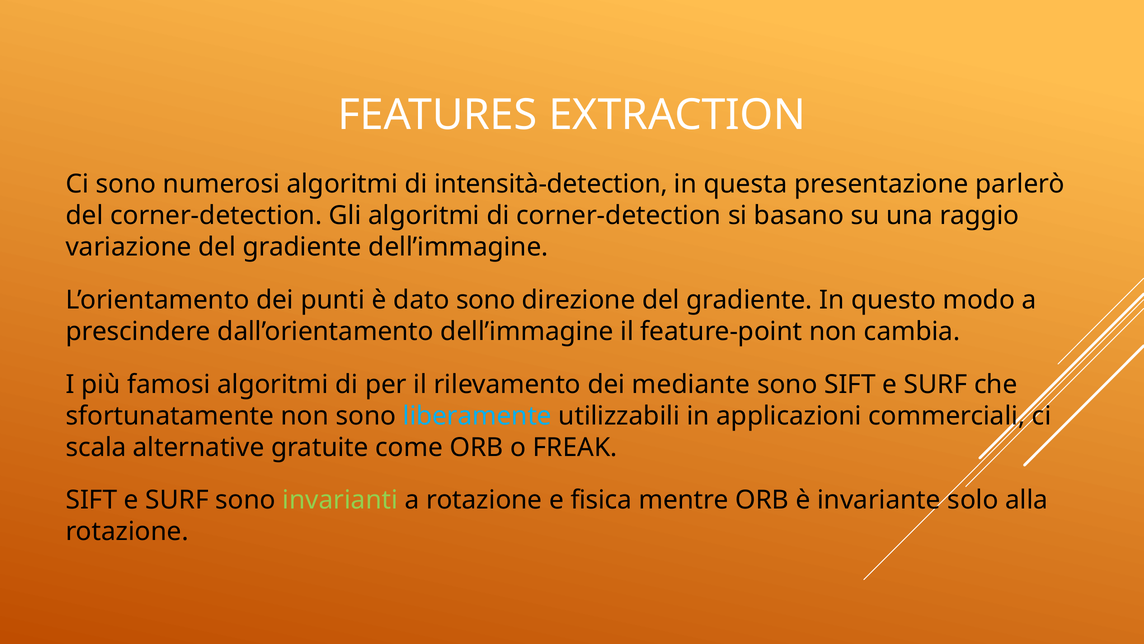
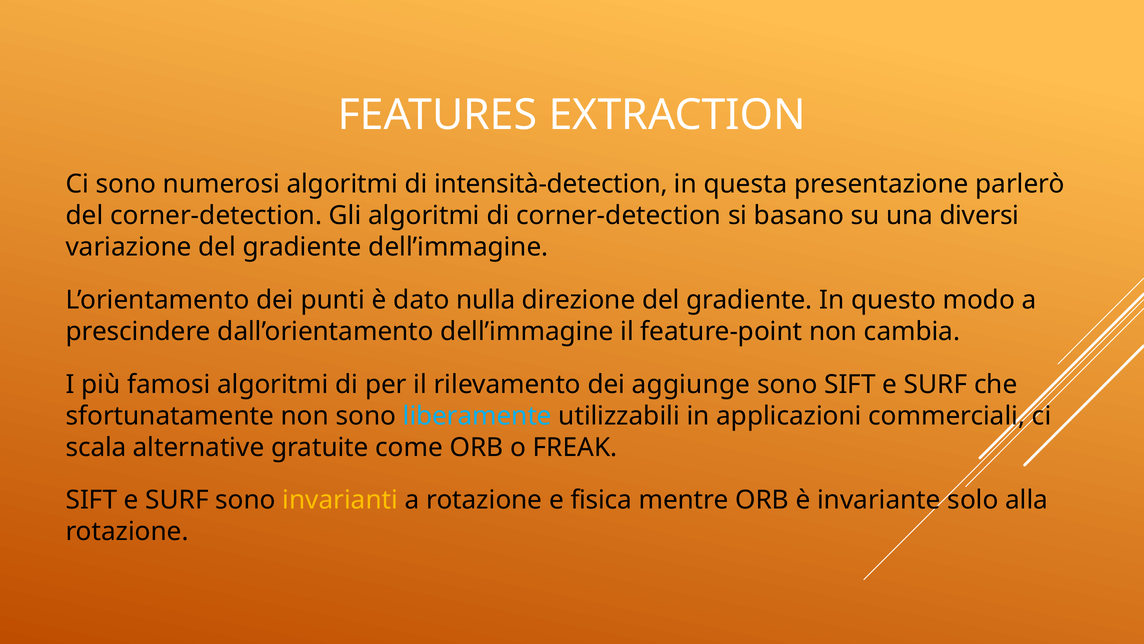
raggio: raggio -> diversi
dato sono: sono -> nulla
mediante: mediante -> aggiunge
invarianti colour: light green -> yellow
